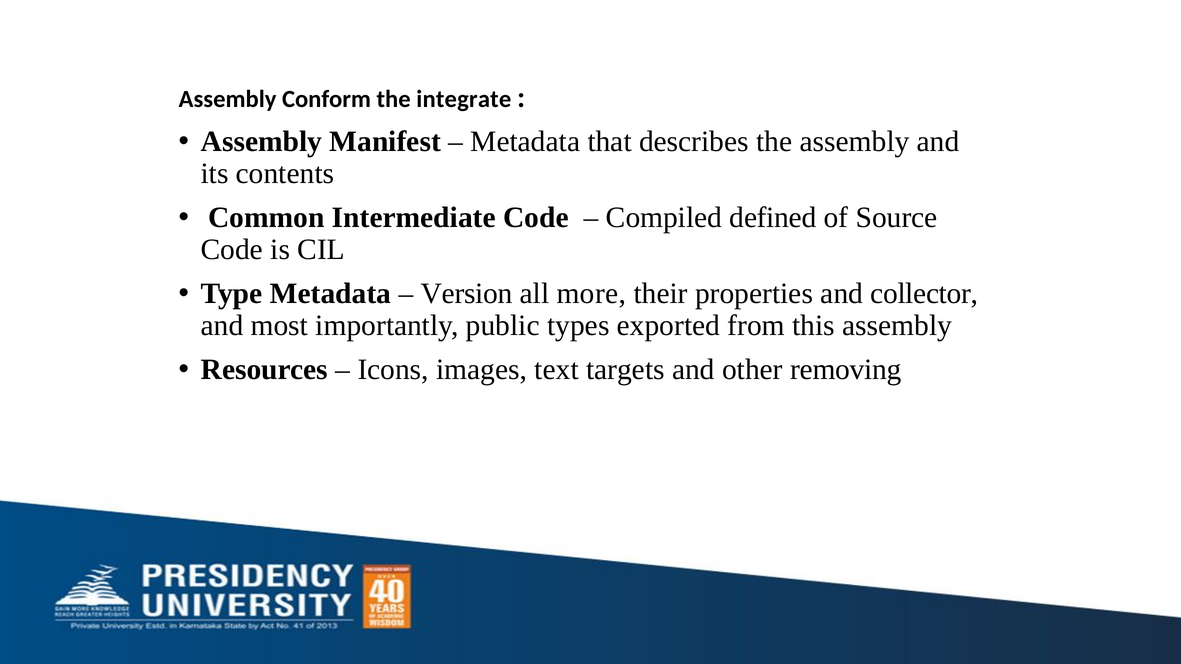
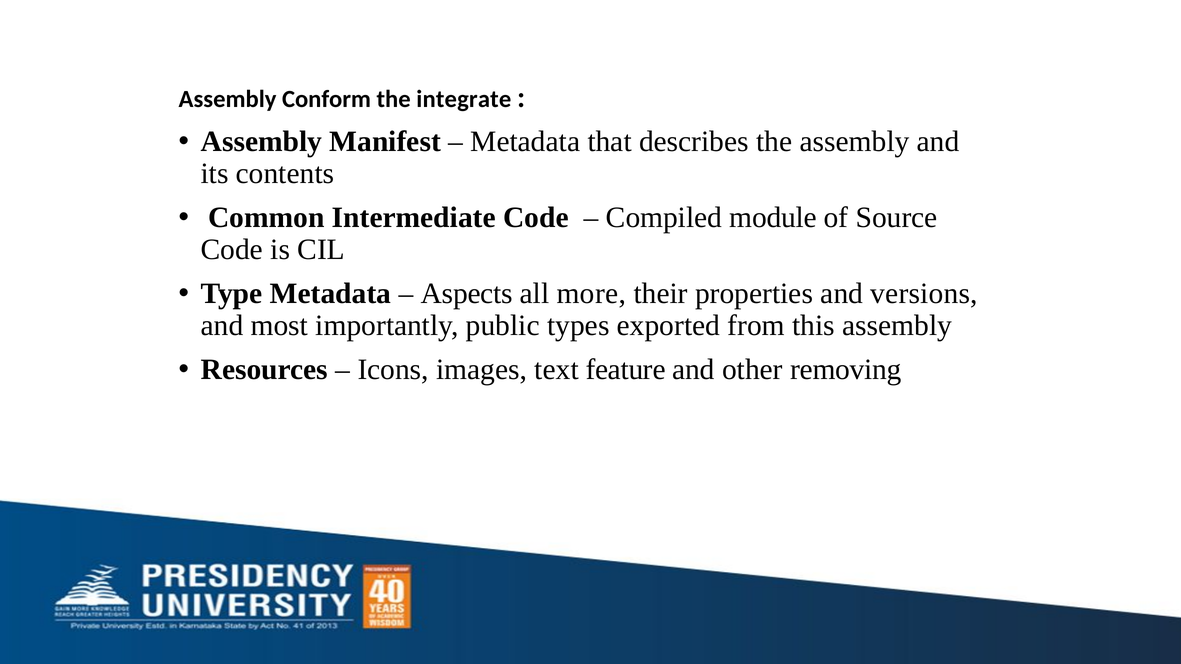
defined: defined -> module
Version: Version -> Aspects
collector: collector -> versions
targets: targets -> feature
